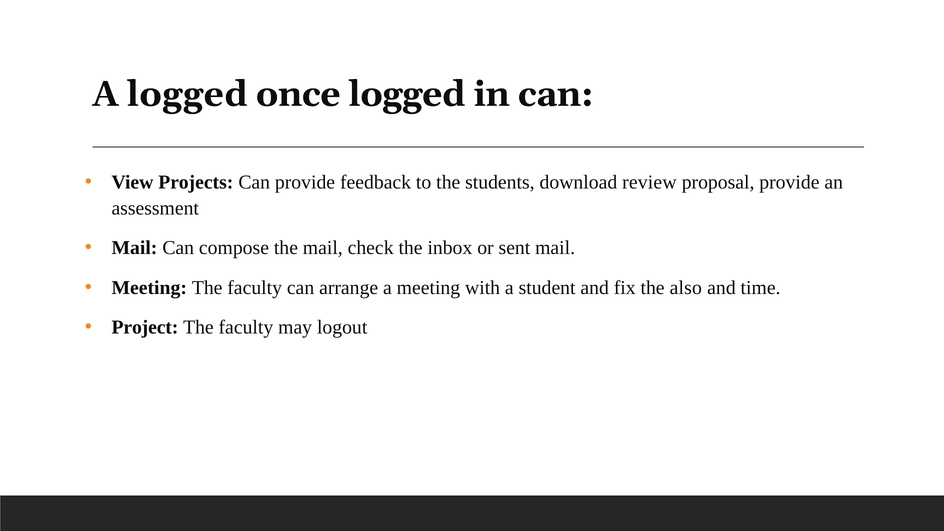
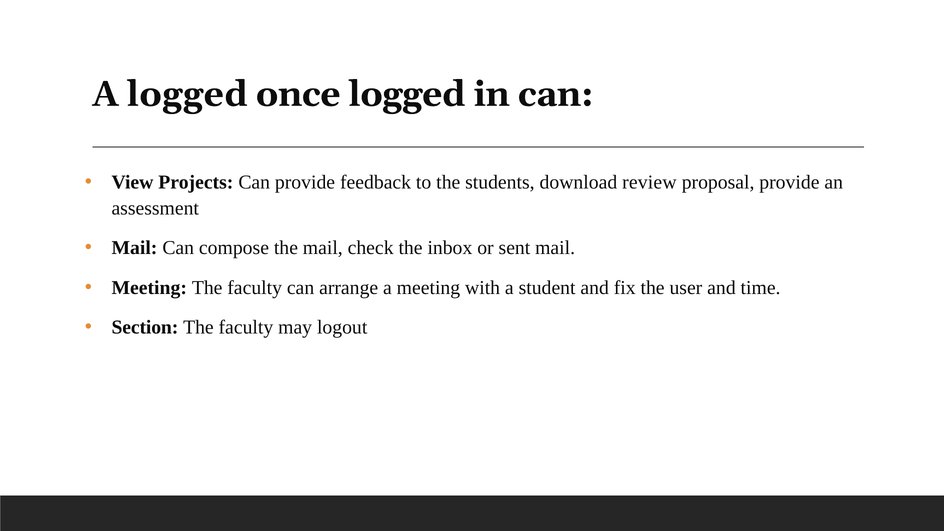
also: also -> user
Project: Project -> Section
